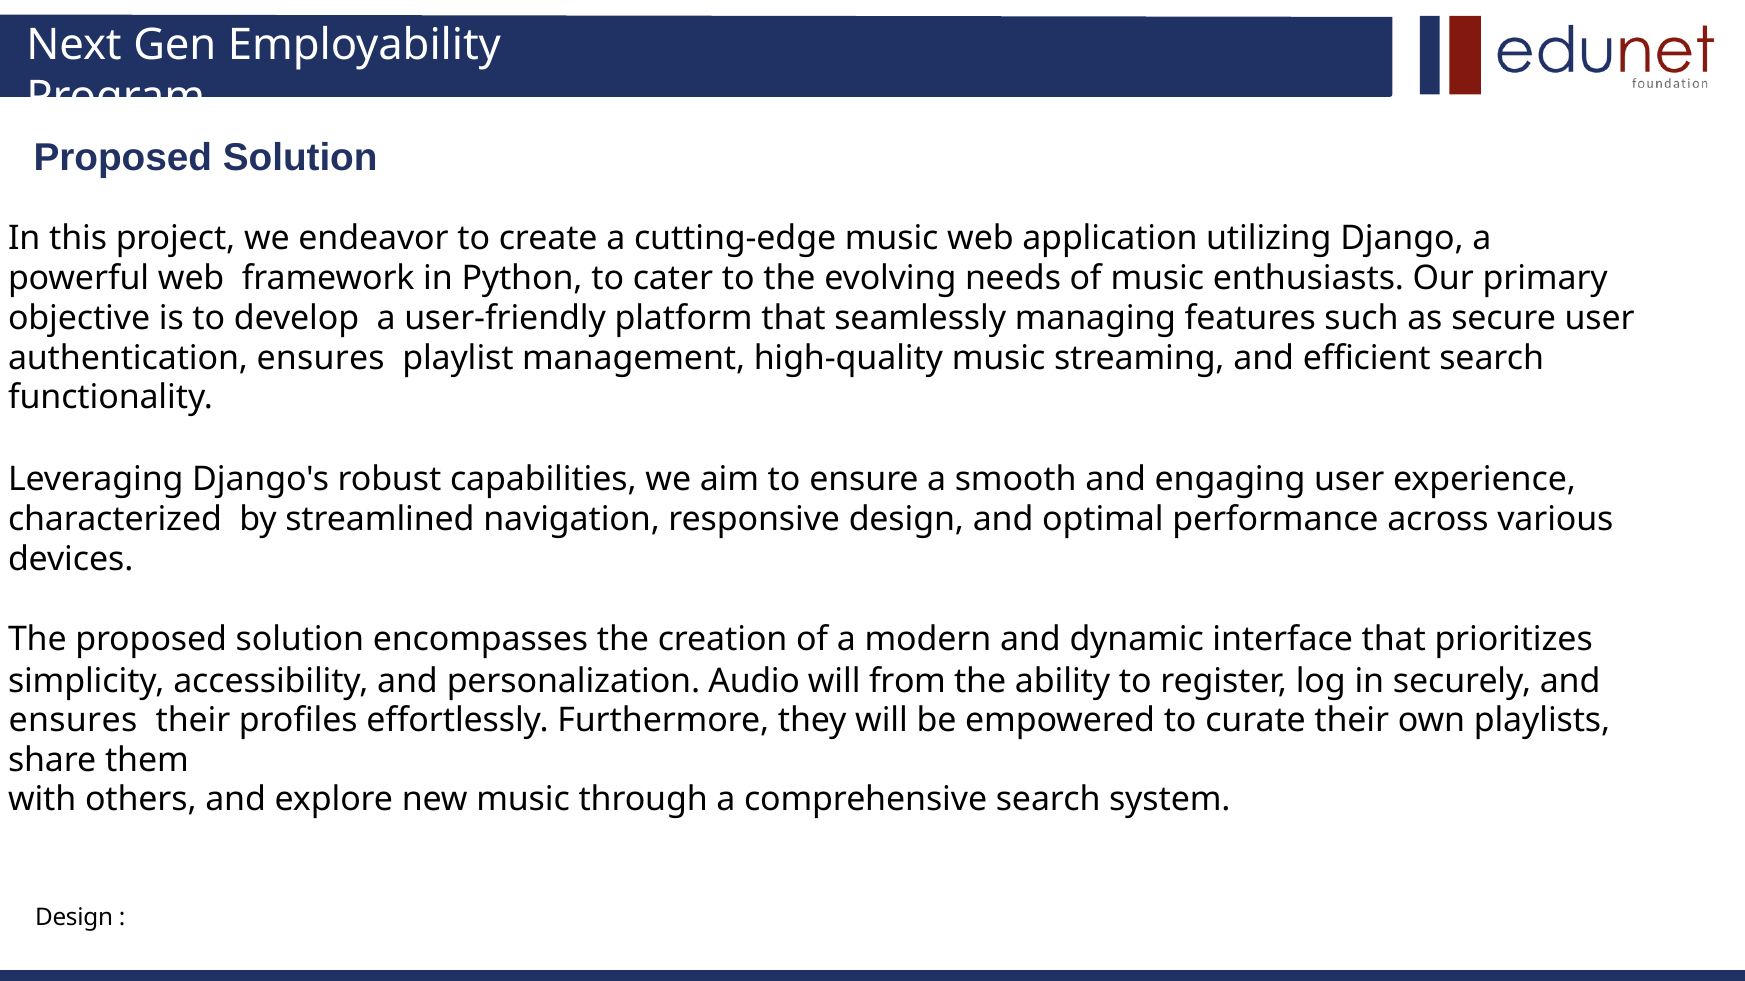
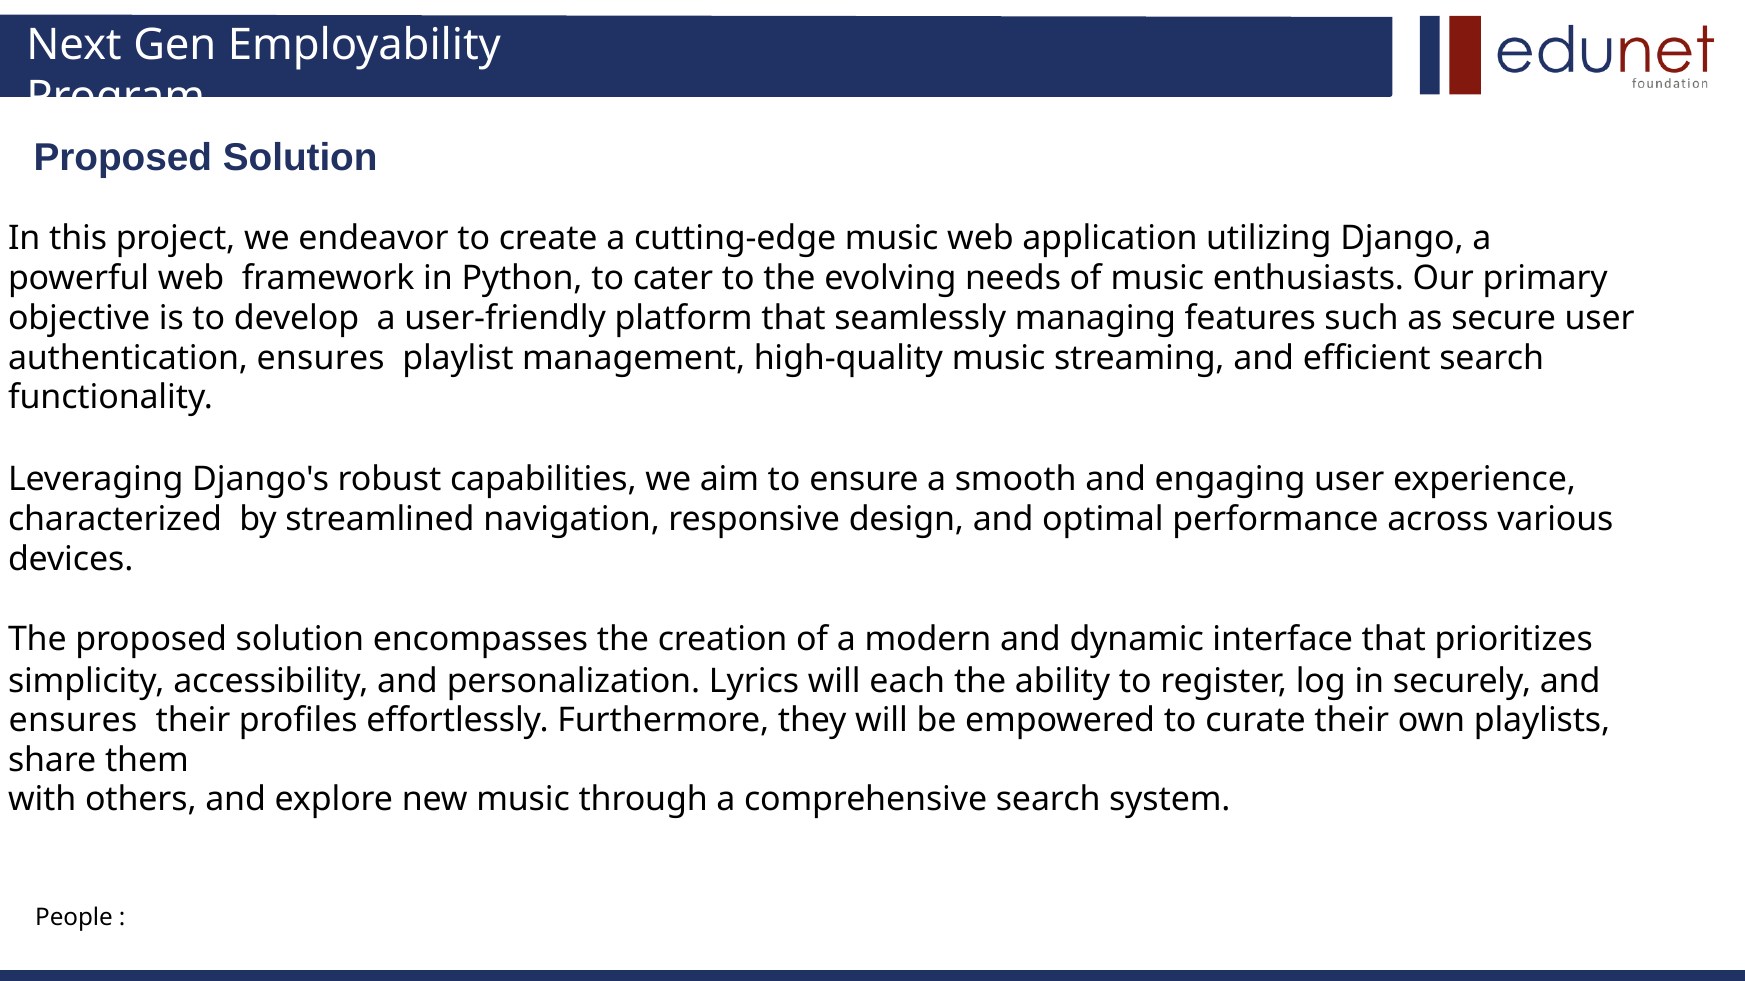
Audio: Audio -> Lyrics
from: from -> each
Design at (74, 918): Design -> People
